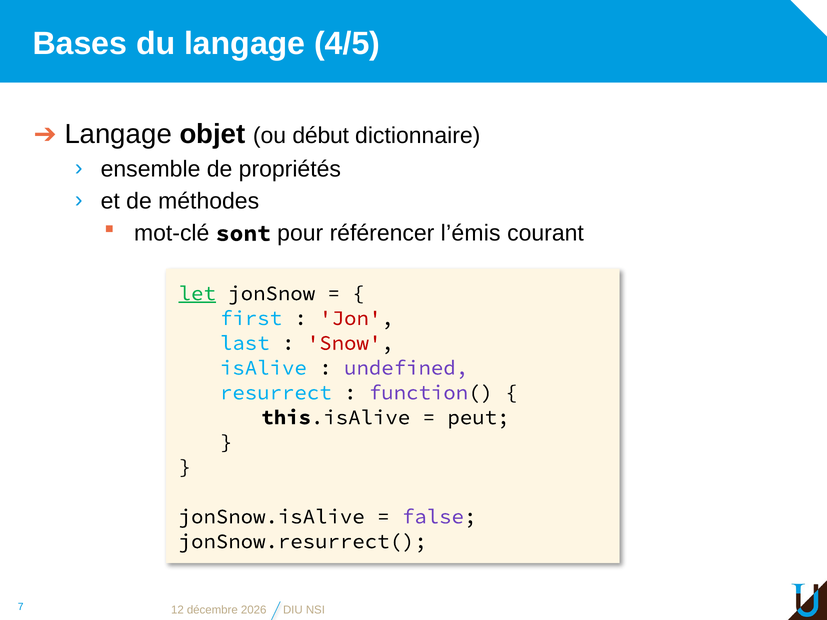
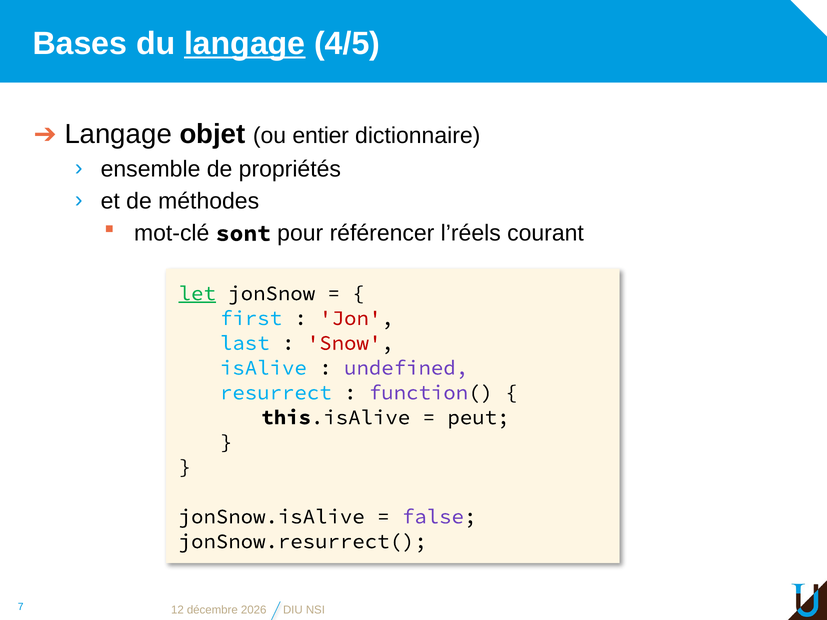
langage at (245, 44) underline: none -> present
début: début -> entier
l’émis: l’émis -> l’réels
